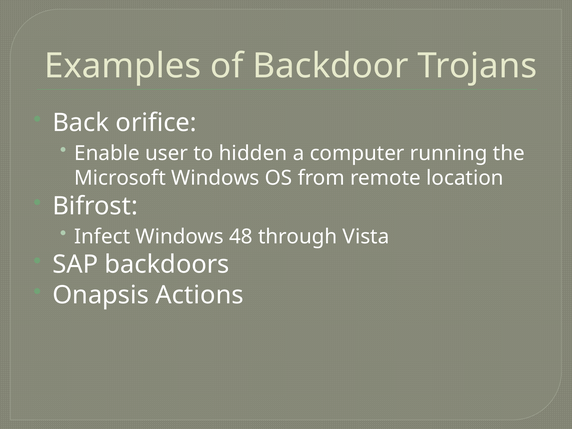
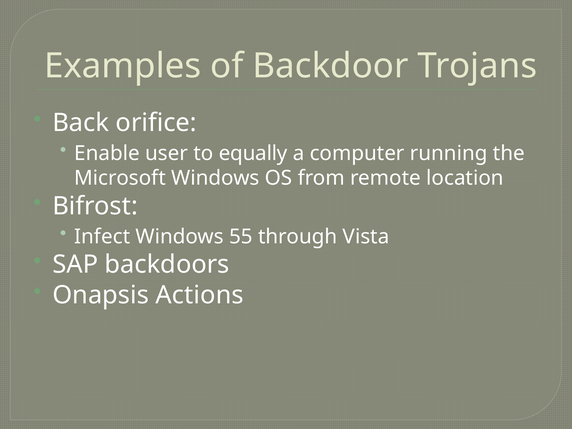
hidden: hidden -> equally
48: 48 -> 55
